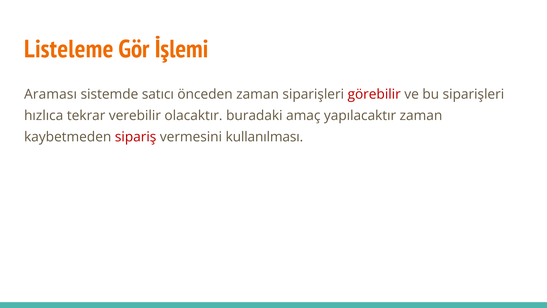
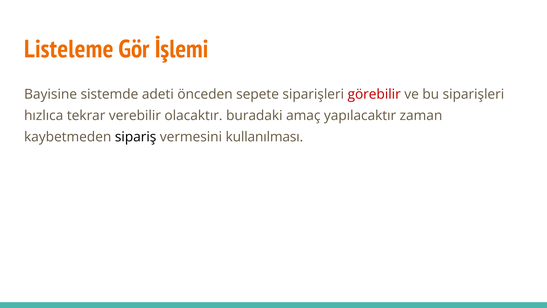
Araması: Araması -> Bayisine
satıcı: satıcı -> adeti
önceden zaman: zaman -> sepete
sipariş colour: red -> black
